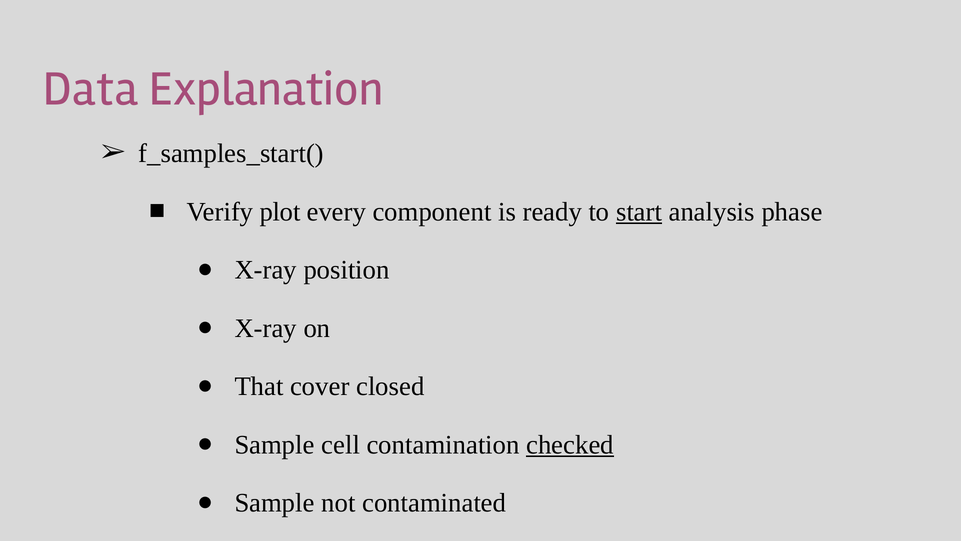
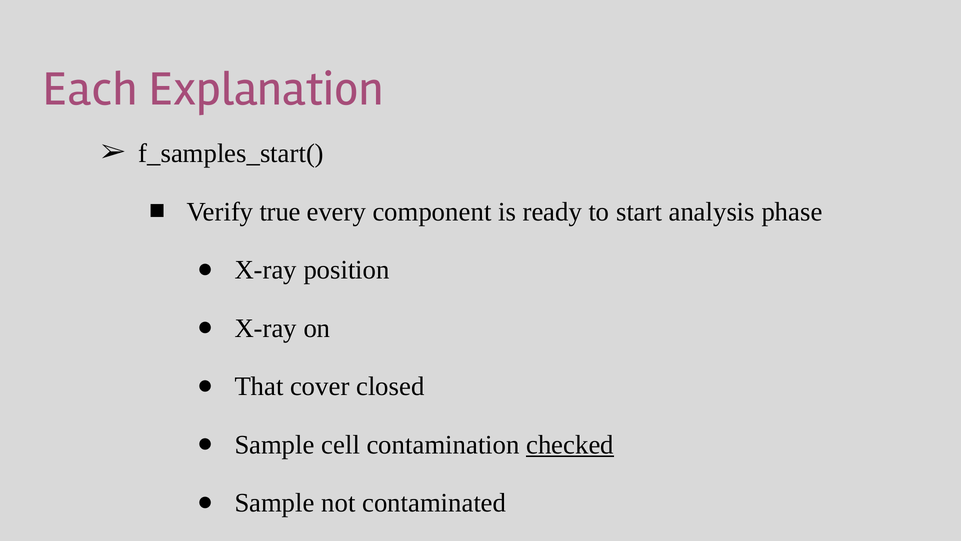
Data: Data -> Each
plot: plot -> true
start underline: present -> none
